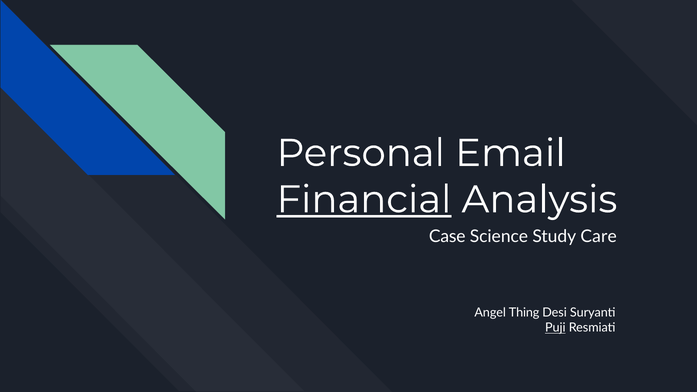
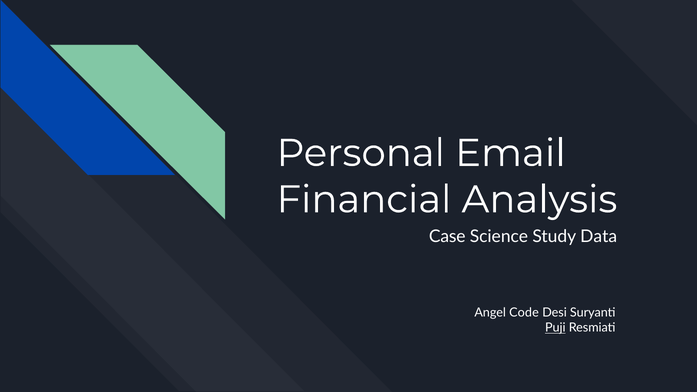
Financial underline: present -> none
Care: Care -> Data
Thing: Thing -> Code
